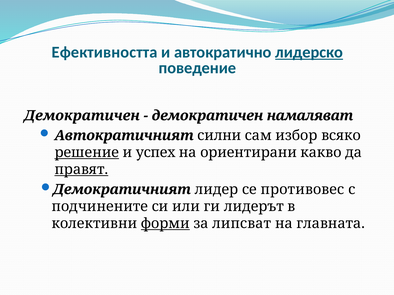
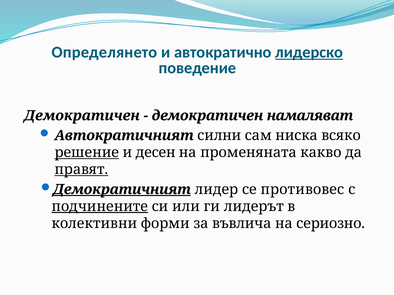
Ефективността: Ефективността -> Определянето
избор: избор -> ниска
успех: успех -> десен
ориентирани: ориентирани -> променяната
Демократичният underline: none -> present
подчинените underline: none -> present
форми underline: present -> none
липсват: липсват -> въвлича
главната: главната -> сериозно
